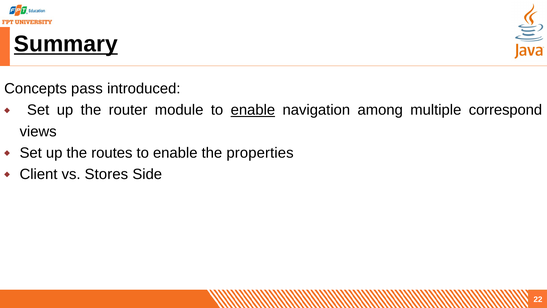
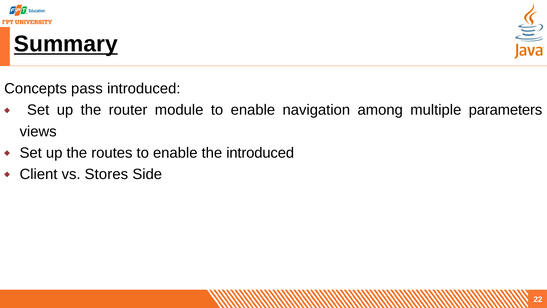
enable at (253, 110) underline: present -> none
correspond: correspond -> parameters
the properties: properties -> introduced
